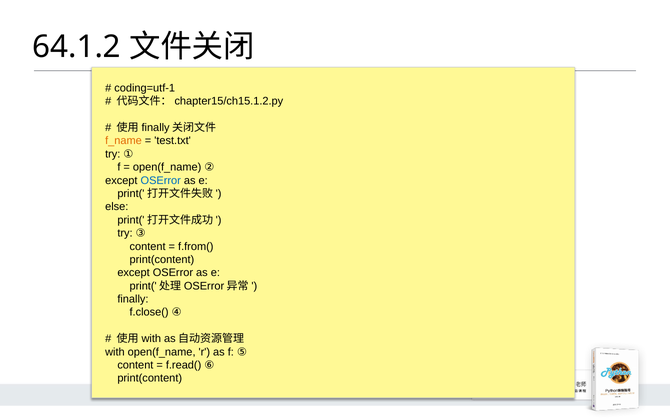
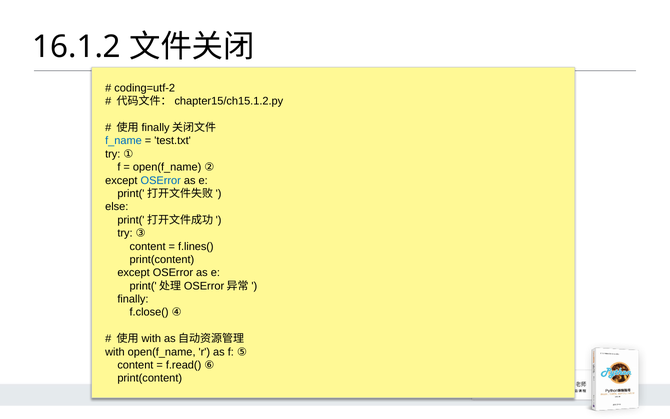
64.1.2: 64.1.2 -> 16.1.2
coding=utf-1: coding=utf-1 -> coding=utf-2
f_name colour: orange -> blue
f.from(: f.from( -> f.lines(
